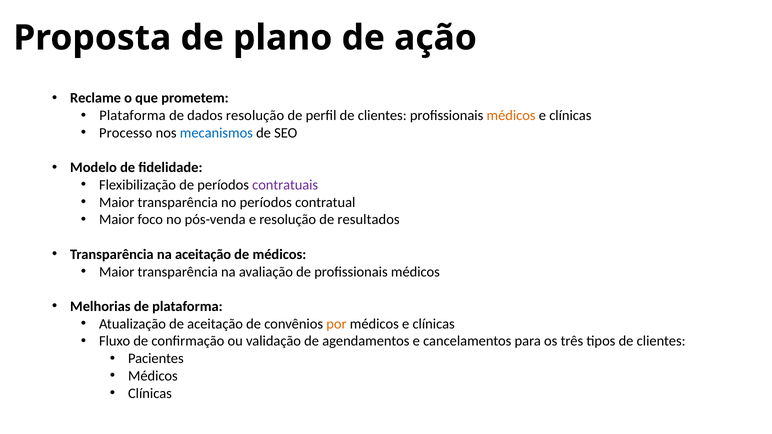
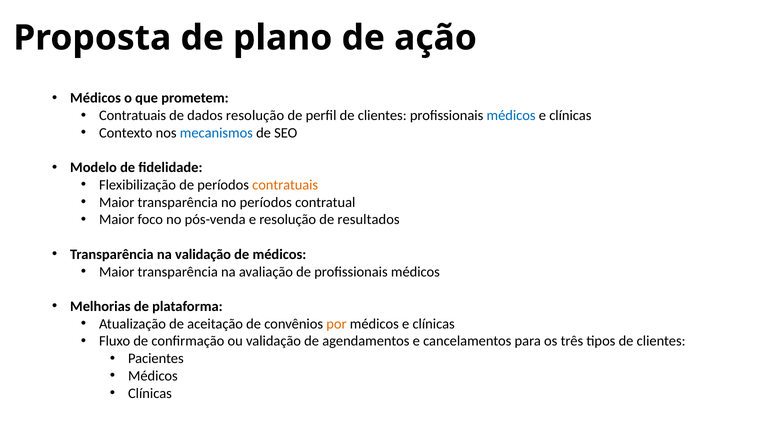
Reclame at (96, 98): Reclame -> Médicos
Plataforma at (132, 116): Plataforma -> Contratuais
médicos at (511, 116) colour: orange -> blue
Processo: Processo -> Contexto
contratuais at (285, 185) colour: purple -> orange
na aceitação: aceitação -> validação
